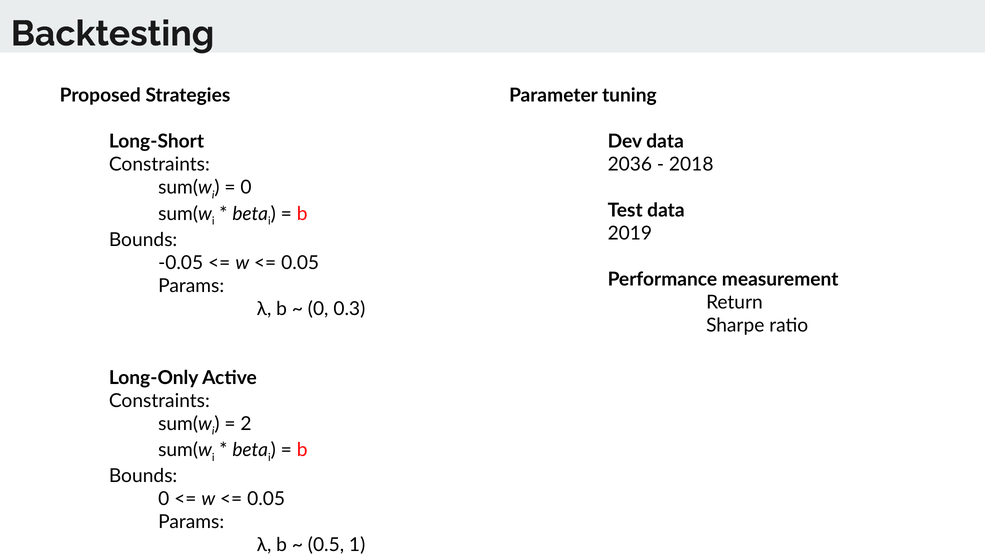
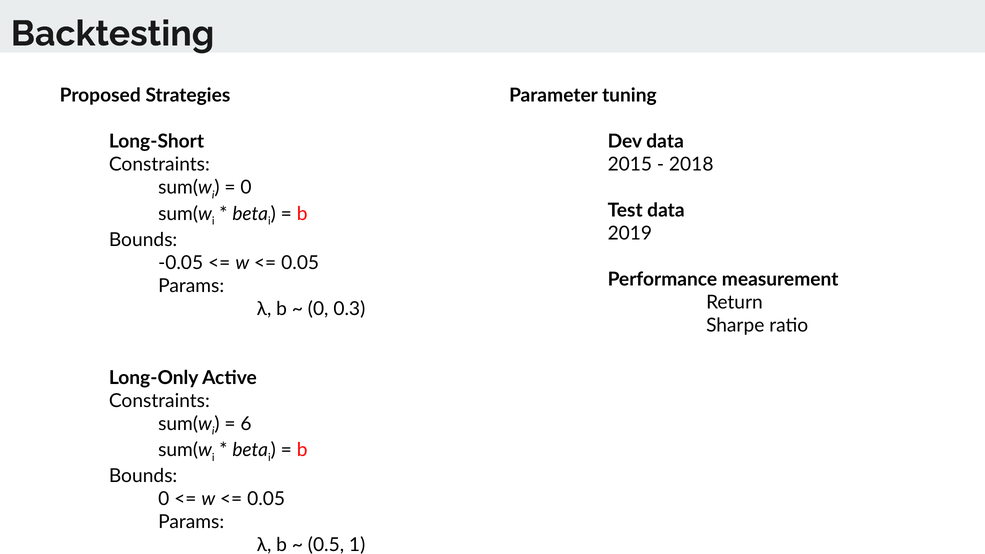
2036: 2036 -> 2015
2: 2 -> 6
